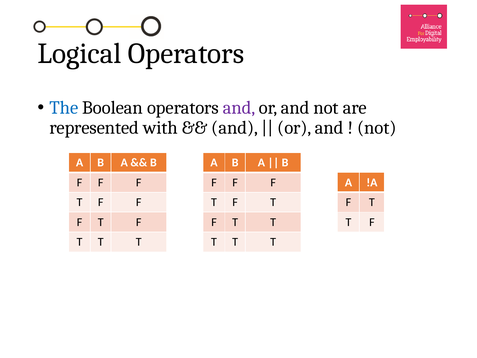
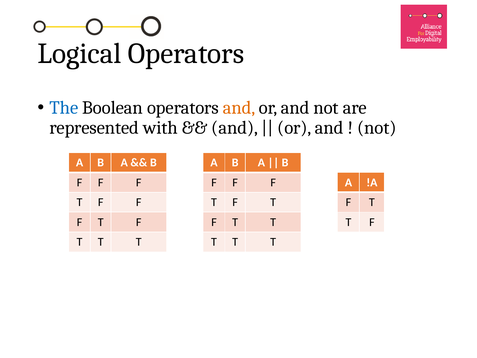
and at (239, 108) colour: purple -> orange
